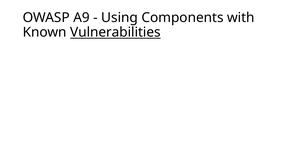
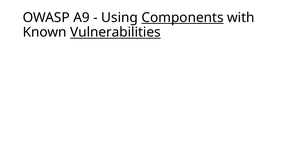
Components underline: none -> present
